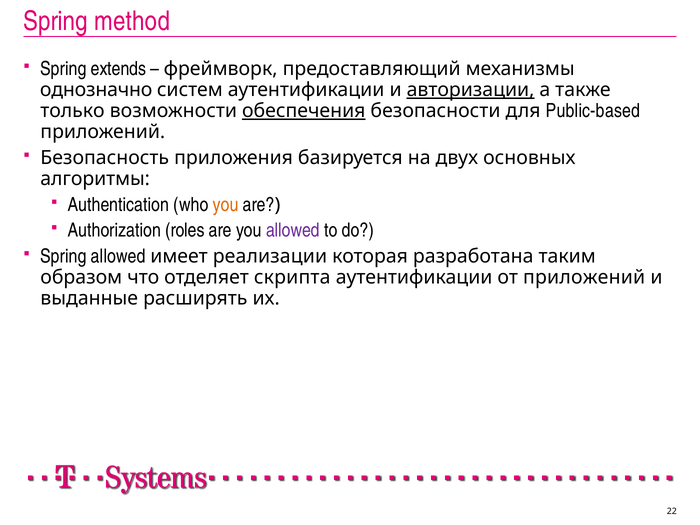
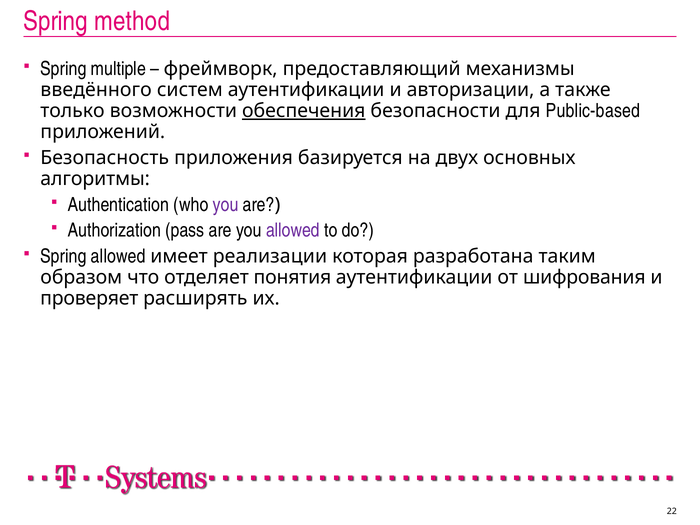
extends: extends -> multiple
однозначно: однозначно -> введённого
авторизации underline: present -> none
you at (226, 205) colour: orange -> purple
roles: roles -> pass
скрипта: скрипта -> понятия
от приложений: приложений -> шифрования
выданные: выданные -> проверяет
